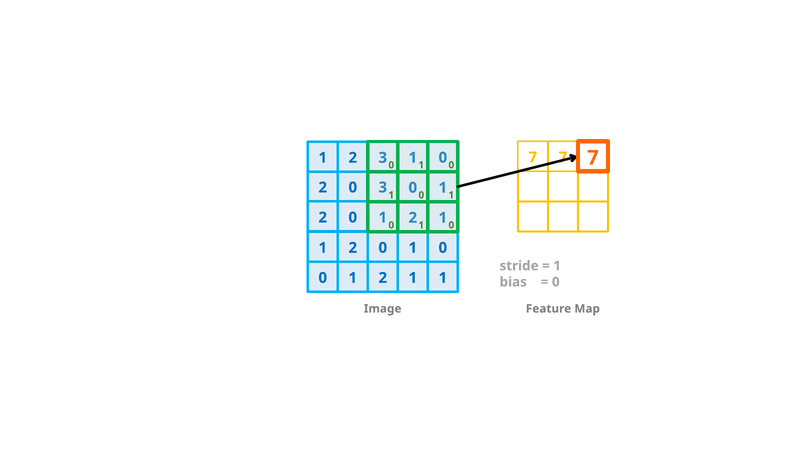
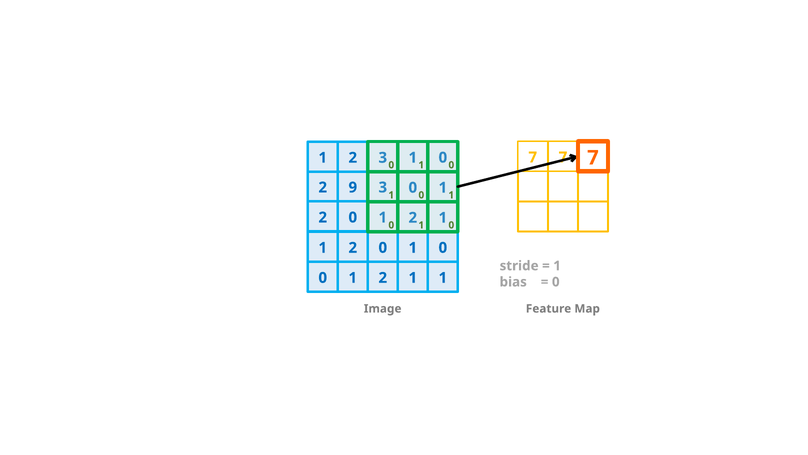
0 at (353, 187): 0 -> 9
